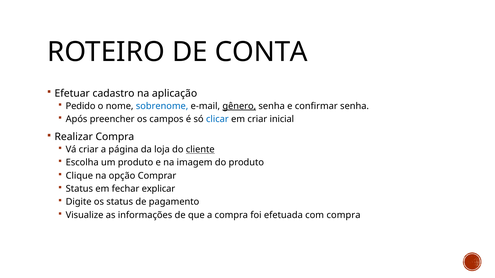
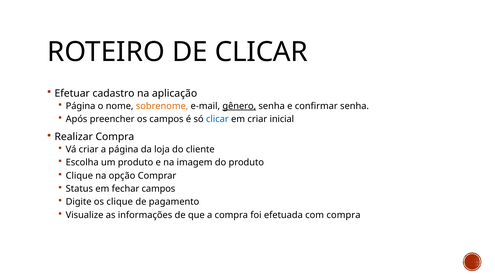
DE CONTA: CONTA -> CLICAR
Pedido at (81, 106): Pedido -> Página
sobrenome colour: blue -> orange
cliente underline: present -> none
fechar explicar: explicar -> campos
os status: status -> clique
